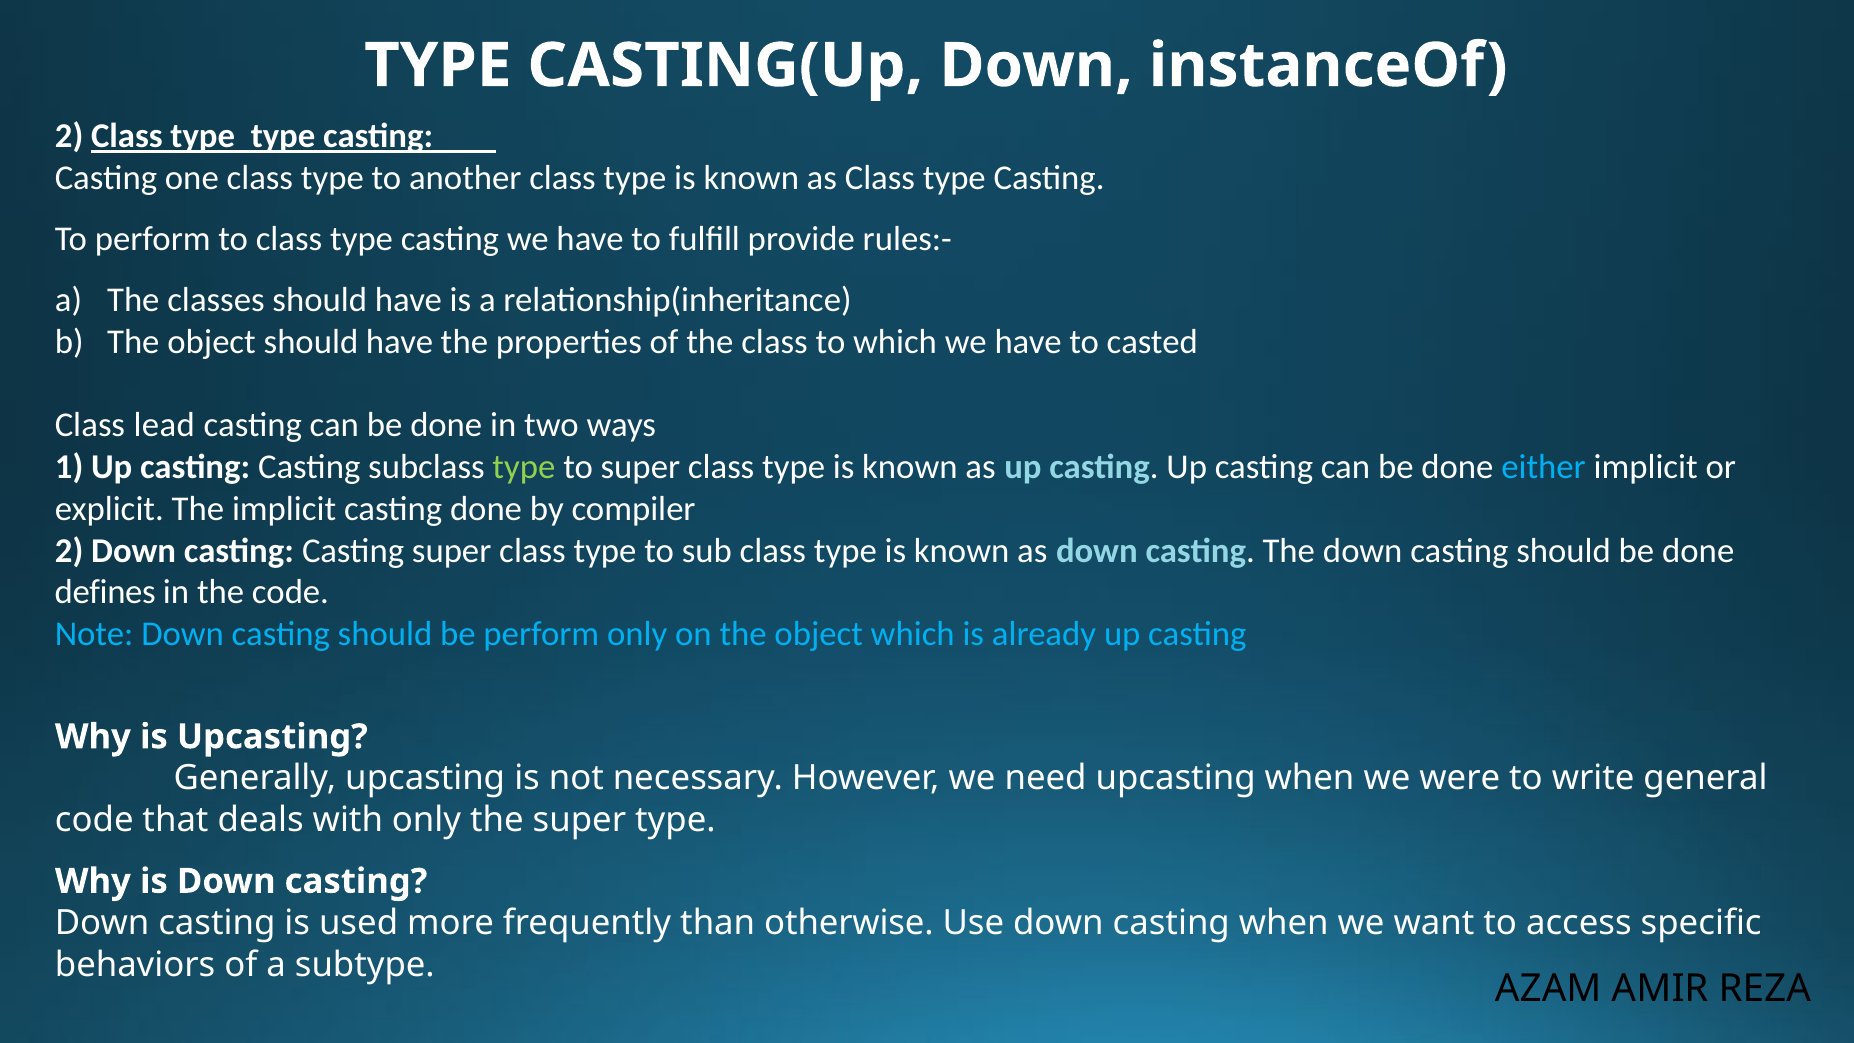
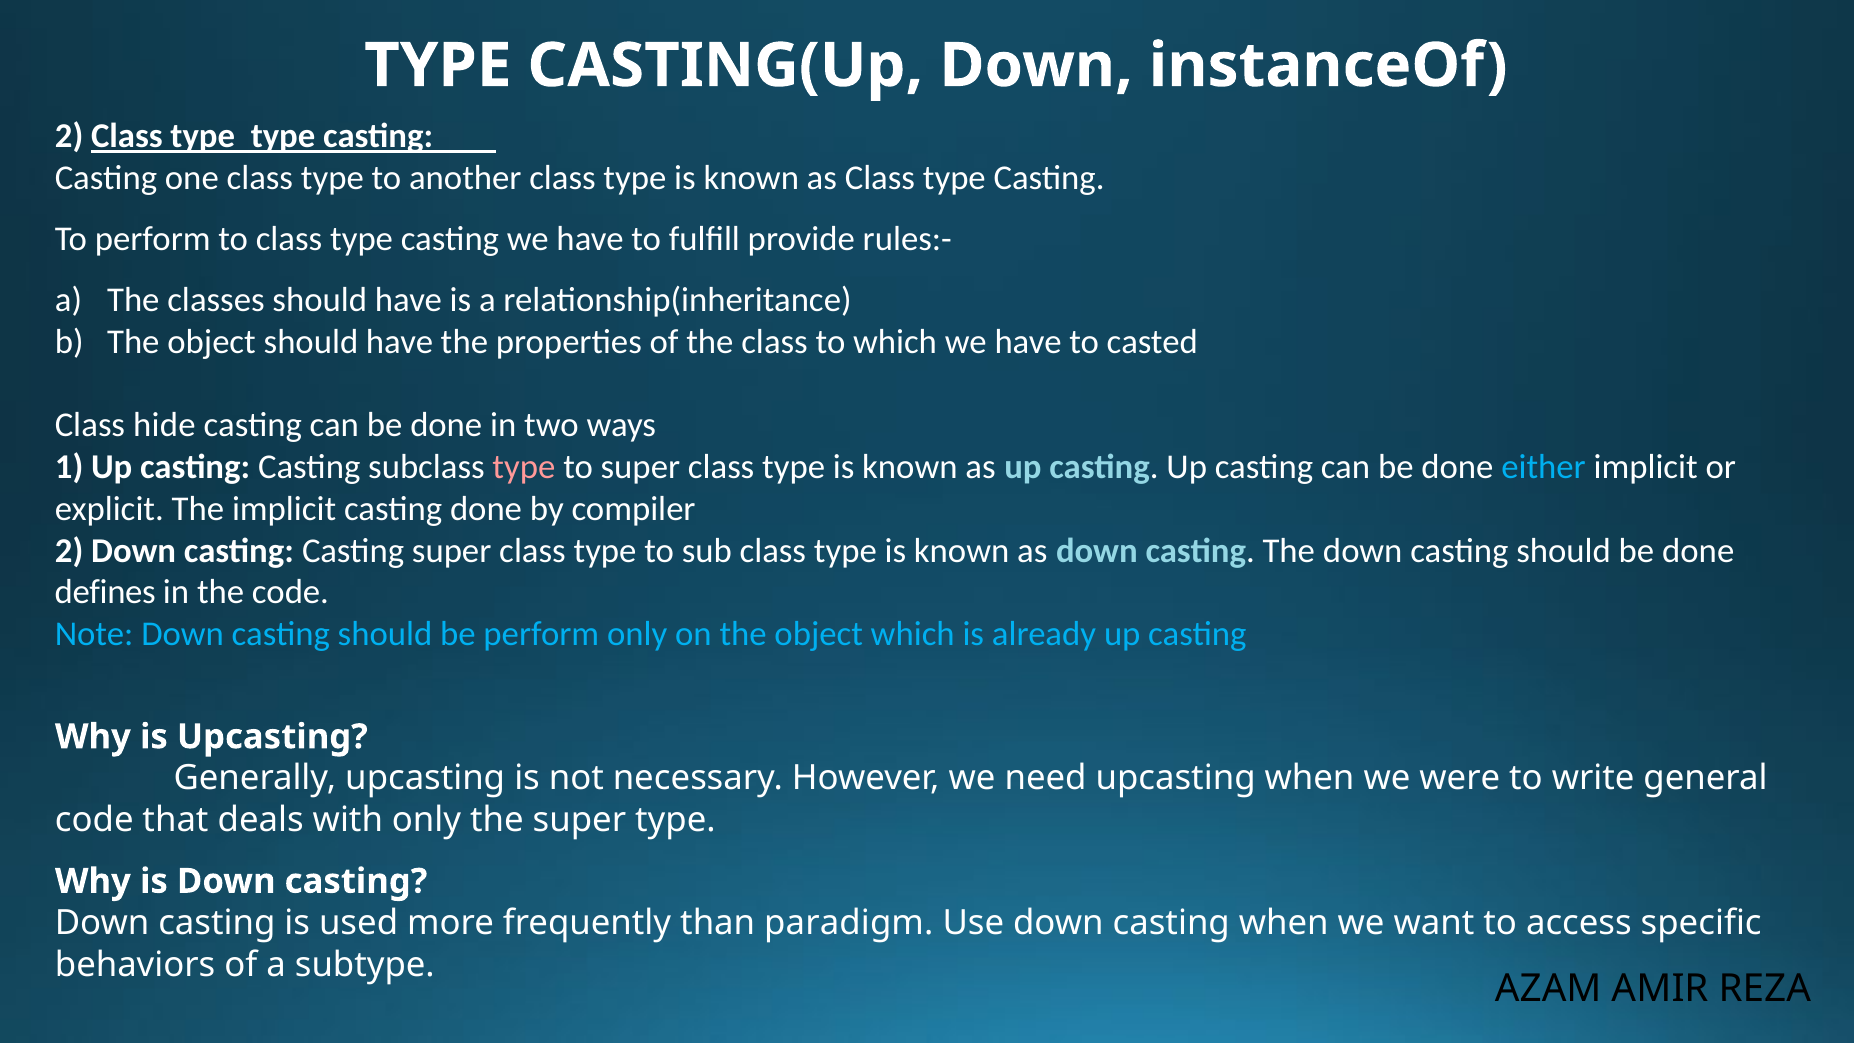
lead: lead -> hide
type at (524, 467) colour: light green -> pink
otherwise: otherwise -> paradigm
